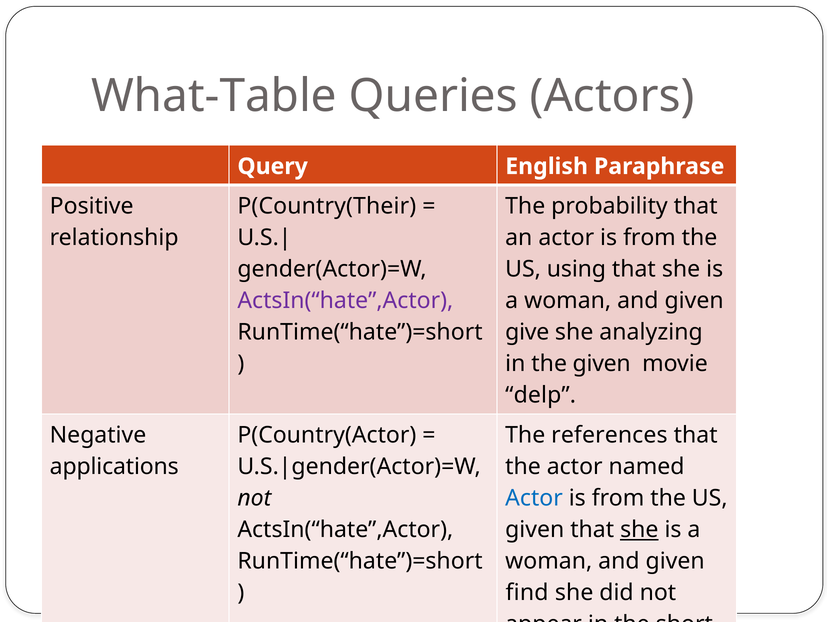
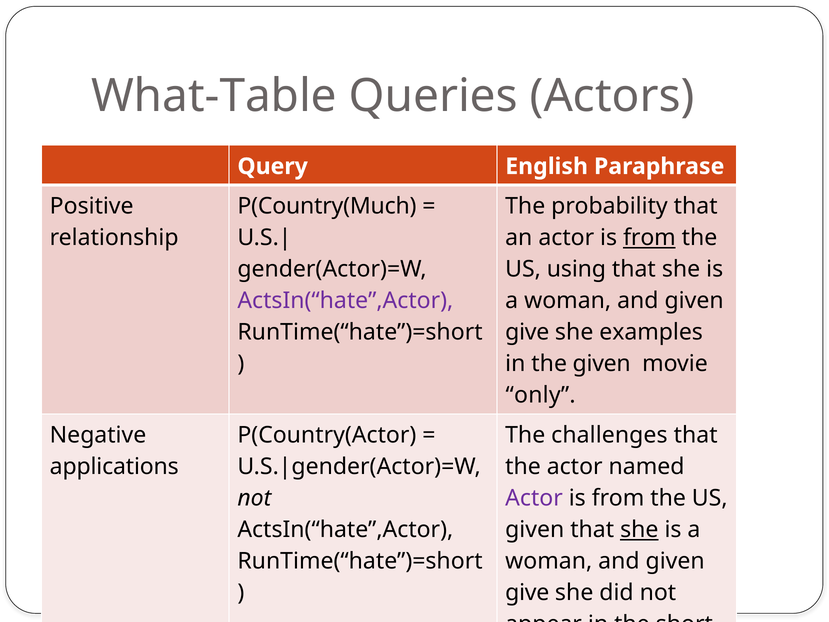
P(Country(Their: P(Country(Their -> P(Country(Much
from at (649, 238) underline: none -> present
analyzing: analyzing -> examples
delp: delp -> only
references: references -> challenges
Actor at (534, 498) colour: blue -> purple
find at (527, 592): find -> give
